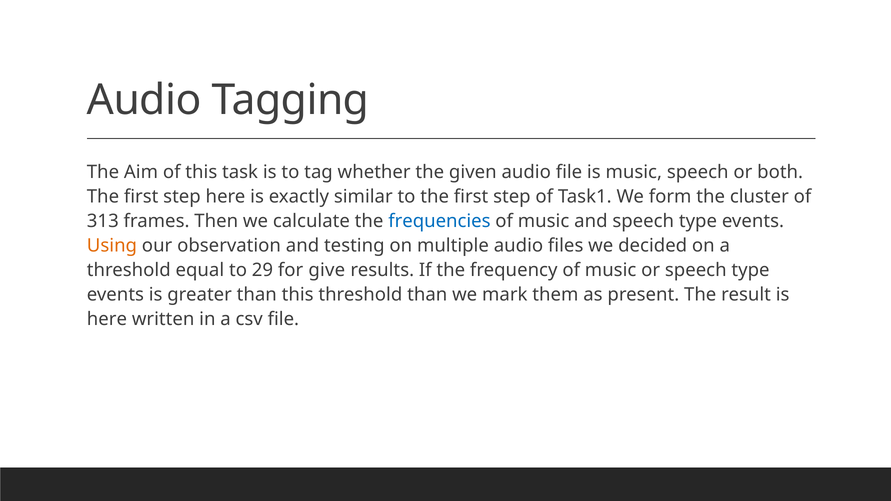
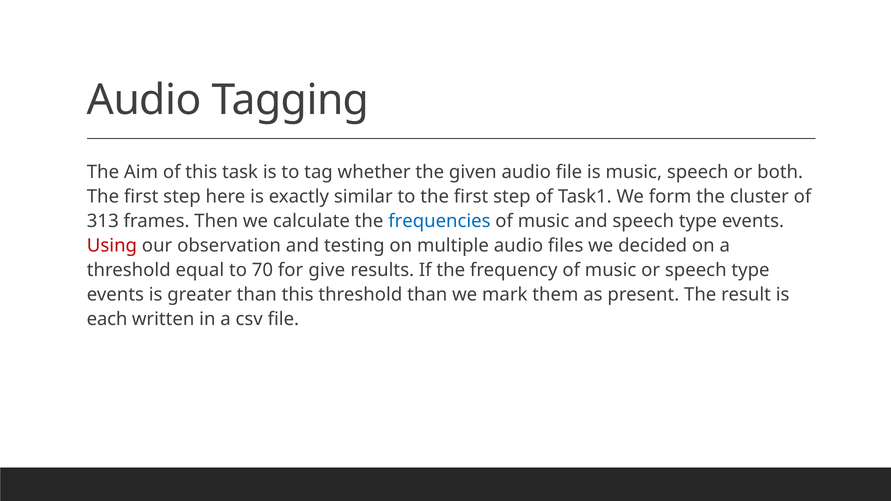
Using colour: orange -> red
29: 29 -> 70
here at (107, 319): here -> each
